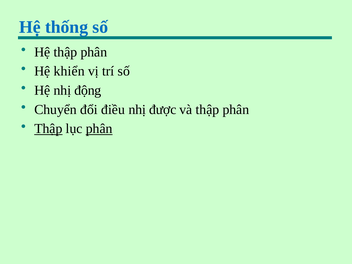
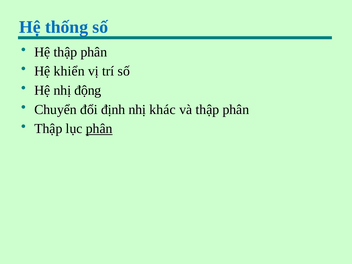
điều: điều -> định
được: được -> khác
Thập at (48, 129) underline: present -> none
